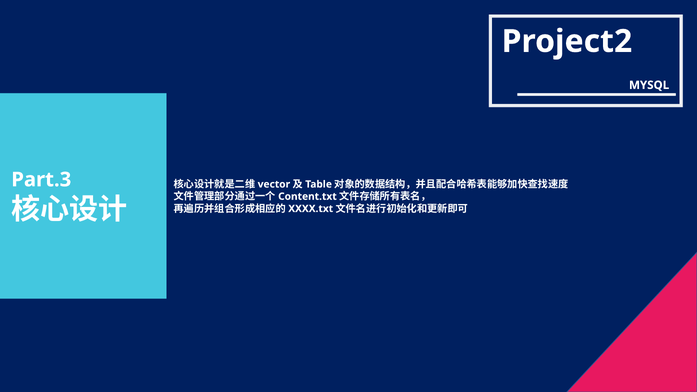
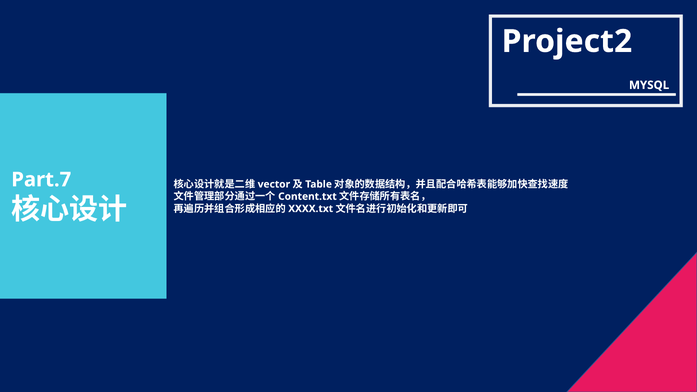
Part.3: Part.3 -> Part.7
